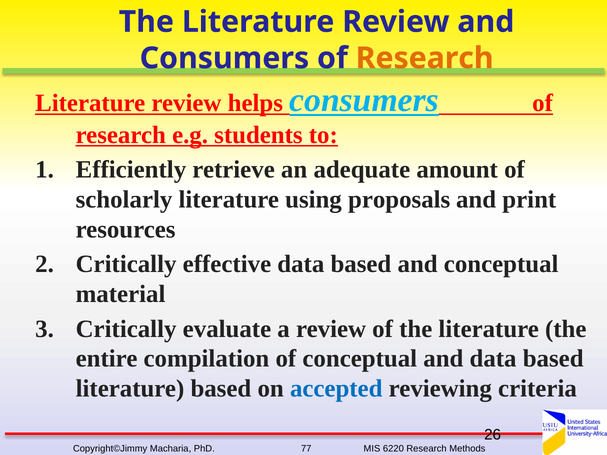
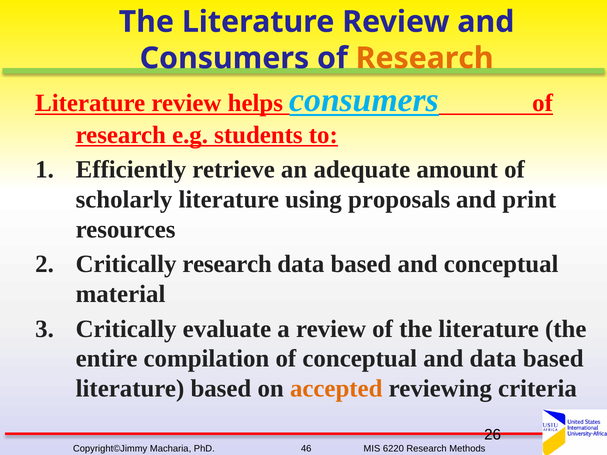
Critically effective: effective -> research
accepted colour: blue -> orange
77: 77 -> 46
